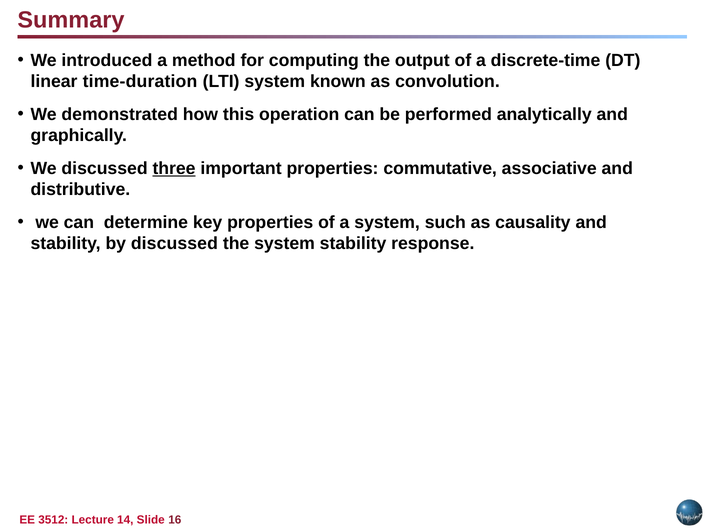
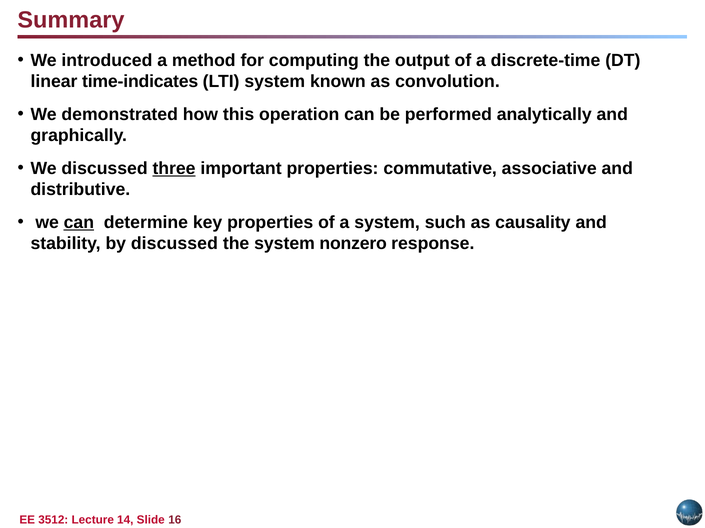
time-duration: time-duration -> time-indicates
can at (79, 223) underline: none -> present
system stability: stability -> nonzero
